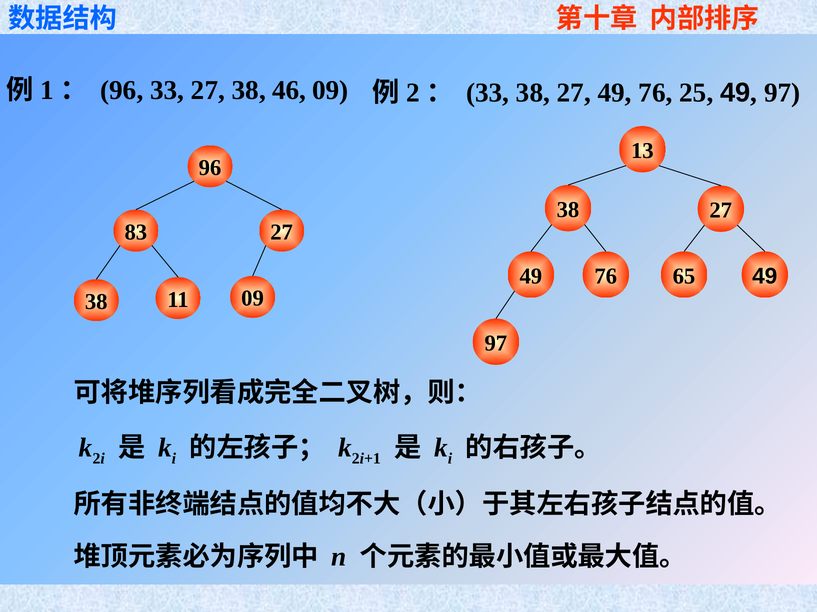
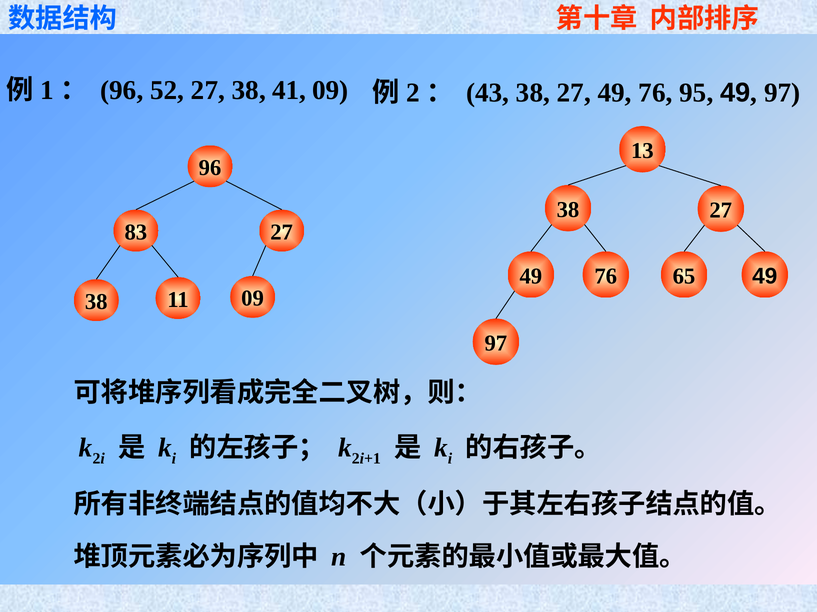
96 33: 33 -> 52
46: 46 -> 41
33 at (488, 93): 33 -> 43
25: 25 -> 95
